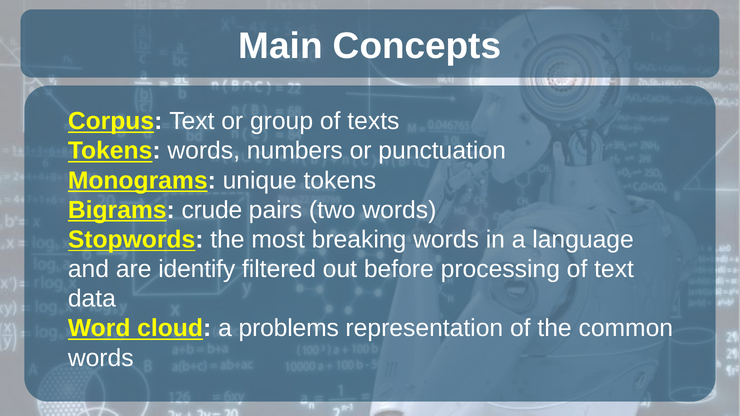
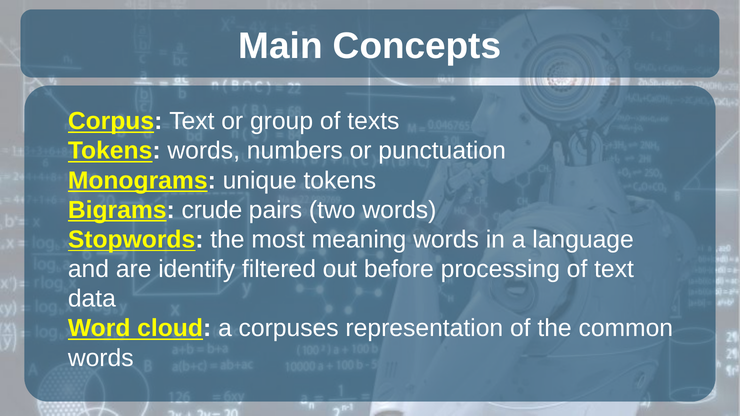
breaking: breaking -> meaning
problems: problems -> corpuses
